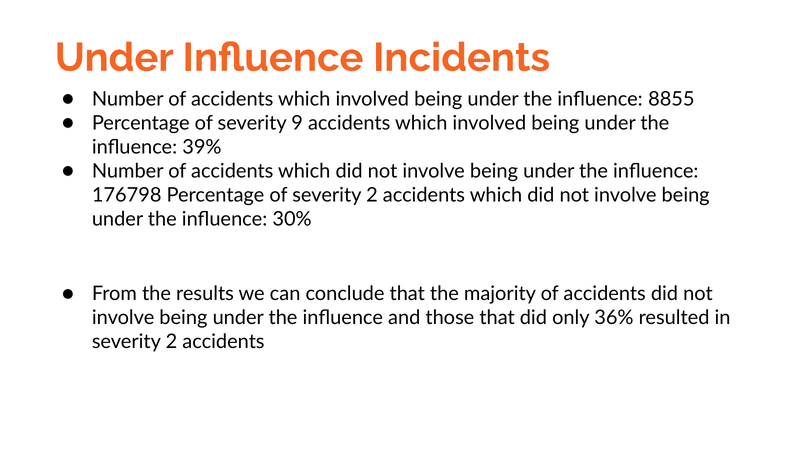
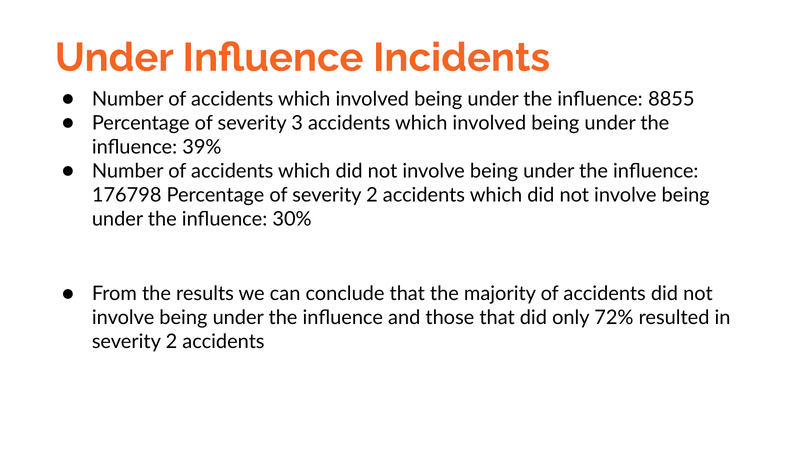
9: 9 -> 3
36%: 36% -> 72%
